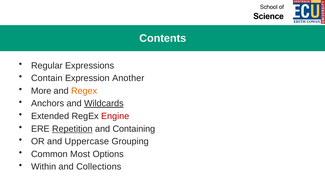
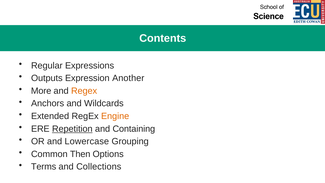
Contain: Contain -> Outputs
Wildcards underline: present -> none
Engine colour: red -> orange
Uppercase: Uppercase -> Lowercase
Most: Most -> Then
Within: Within -> Terms
